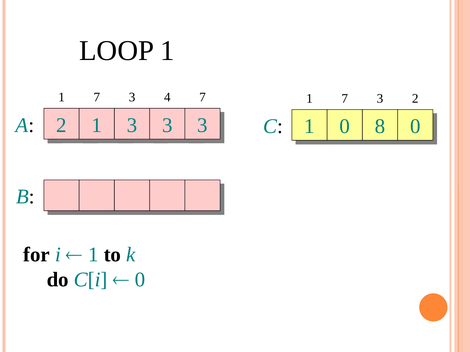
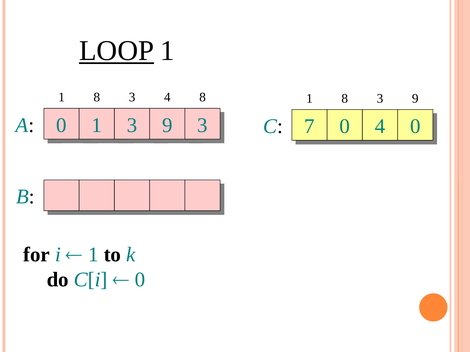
LOOP underline: none -> present
7 at (97, 97): 7 -> 8
4 7: 7 -> 8
7 at (345, 99): 7 -> 8
2 at (415, 99): 2 -> 9
A 2: 2 -> 0
1 3 3: 3 -> 9
C 1: 1 -> 7
0 8: 8 -> 4
